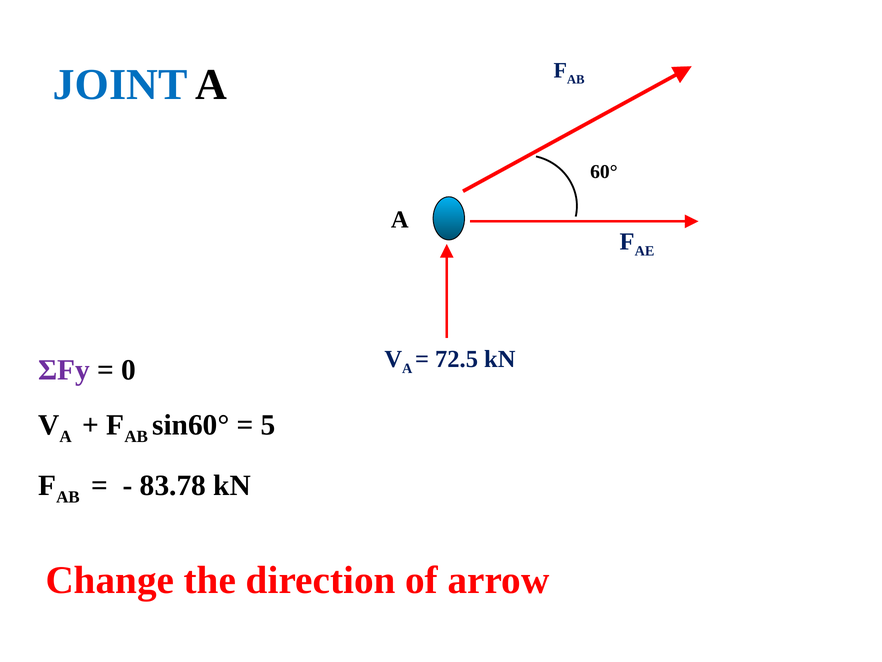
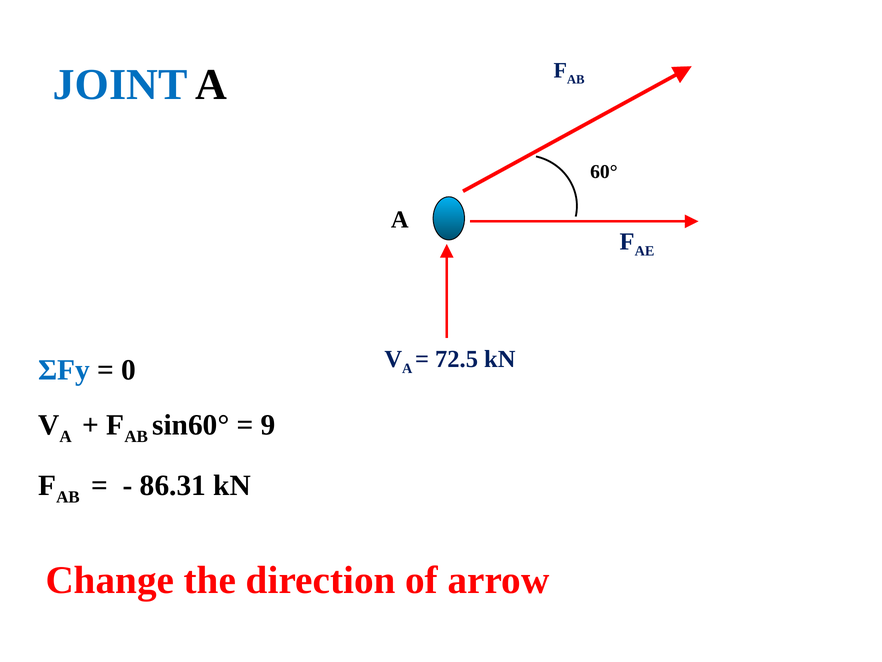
ΣFy colour: purple -> blue
5: 5 -> 9
83.78: 83.78 -> 86.31
